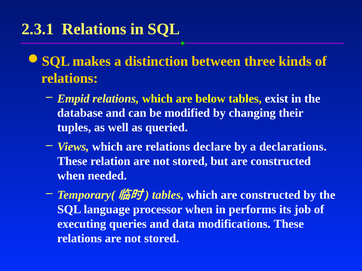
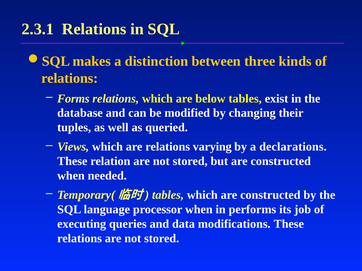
Empid: Empid -> Forms
declare: declare -> varying
